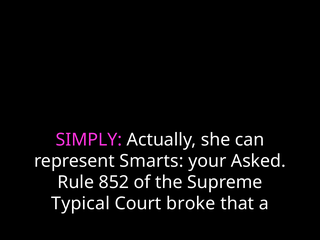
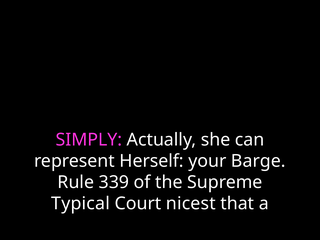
Smarts: Smarts -> Herself
Asked: Asked -> Barge
852: 852 -> 339
broke: broke -> nicest
